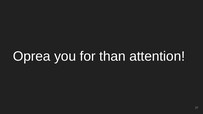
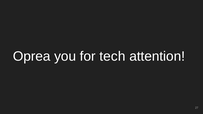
than: than -> tech
